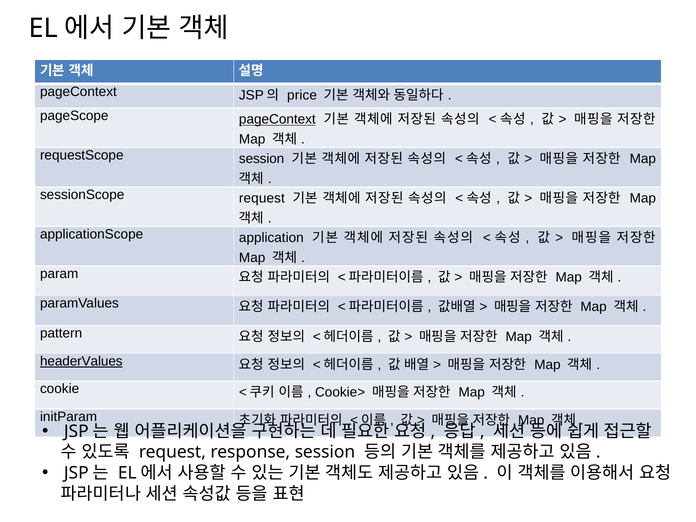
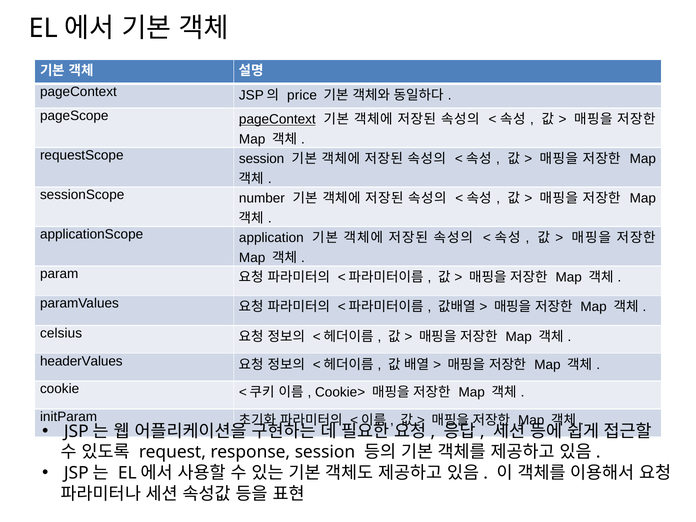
sessionScope request: request -> number
pattern: pattern -> celsius
headerValues underline: present -> none
